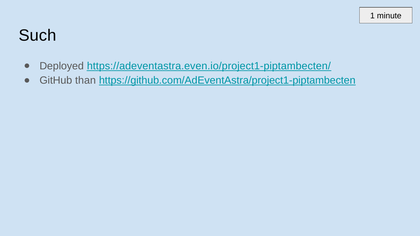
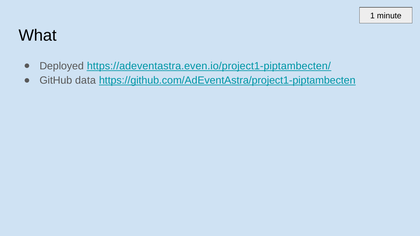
Such: Such -> What
than: than -> data
